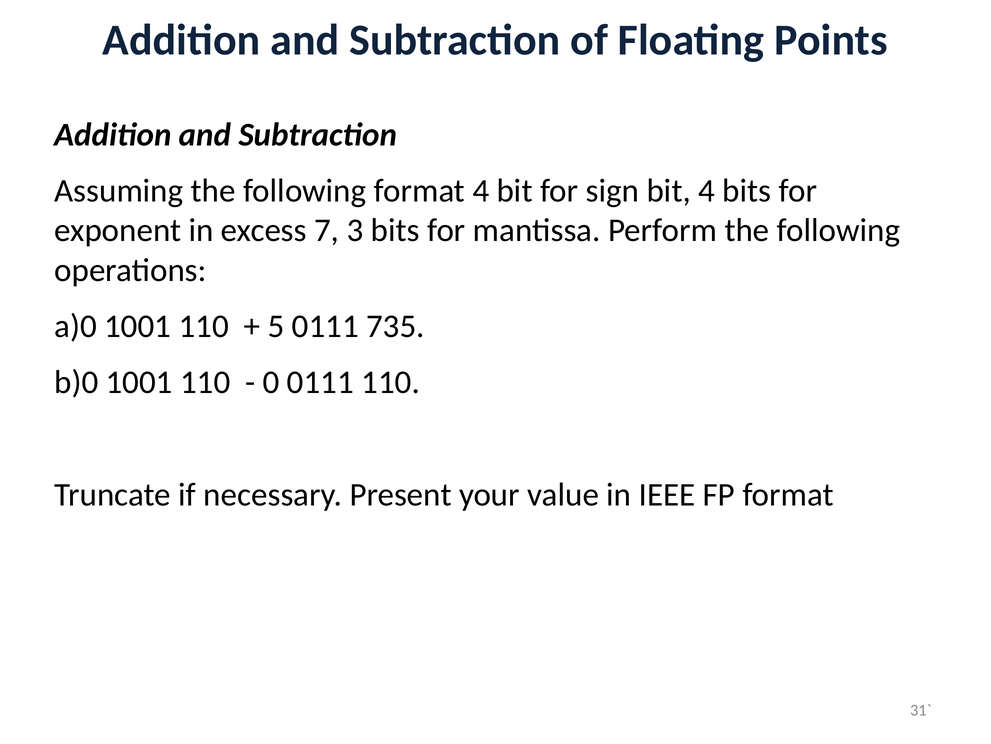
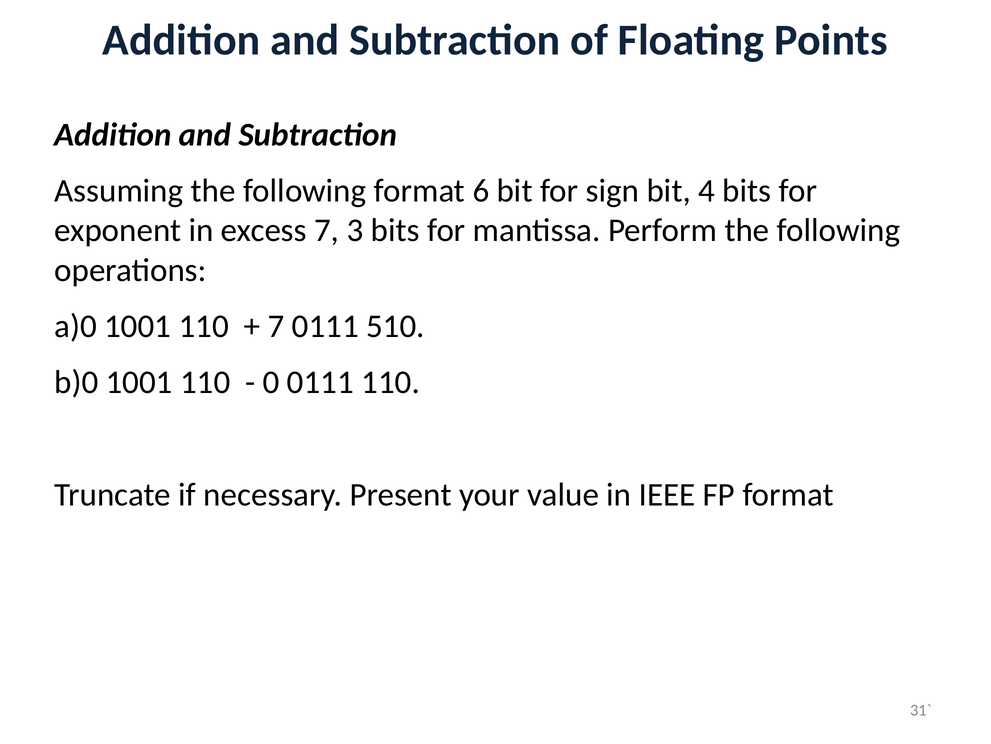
format 4: 4 -> 6
5 at (276, 326): 5 -> 7
735: 735 -> 510
